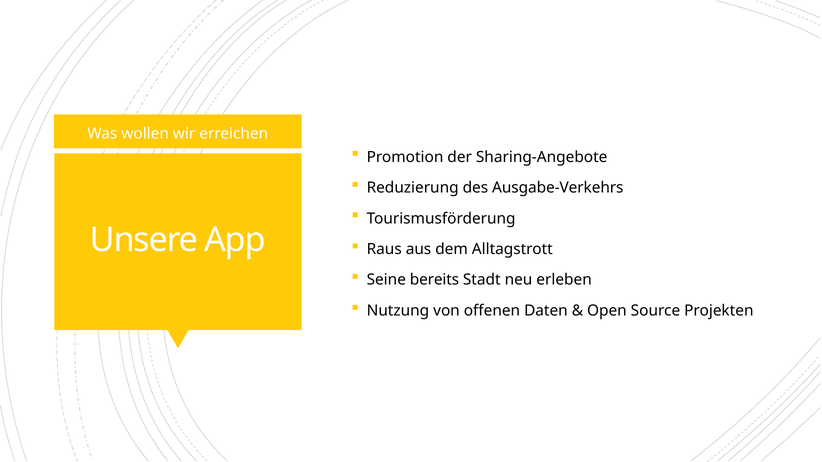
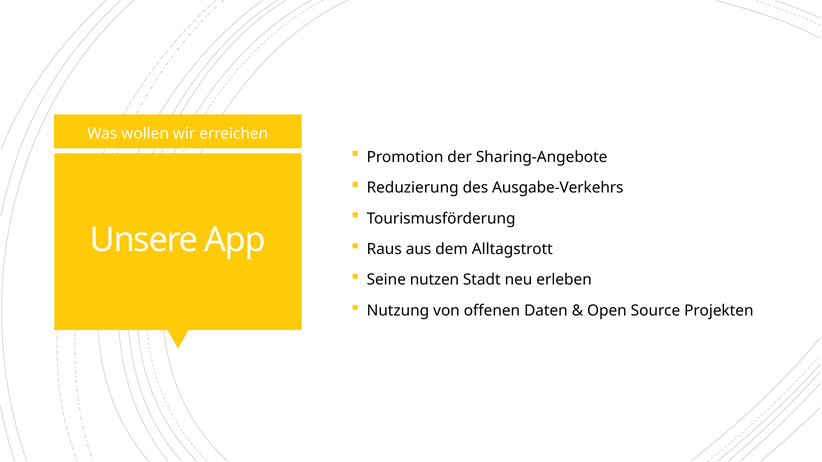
bereits: bereits -> nutzen
